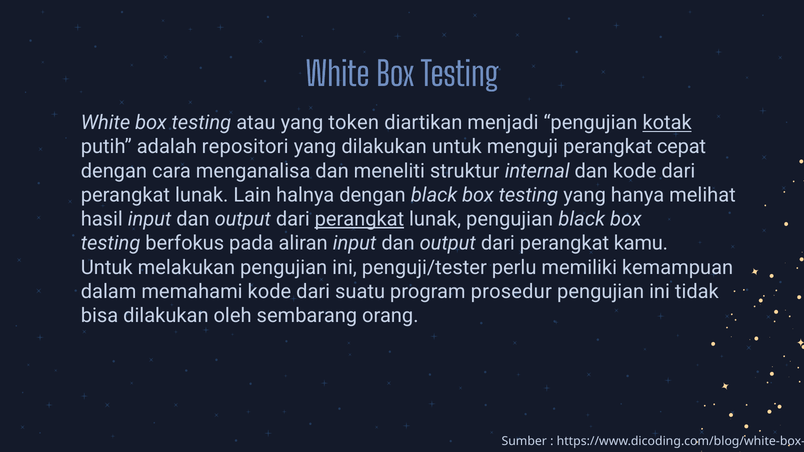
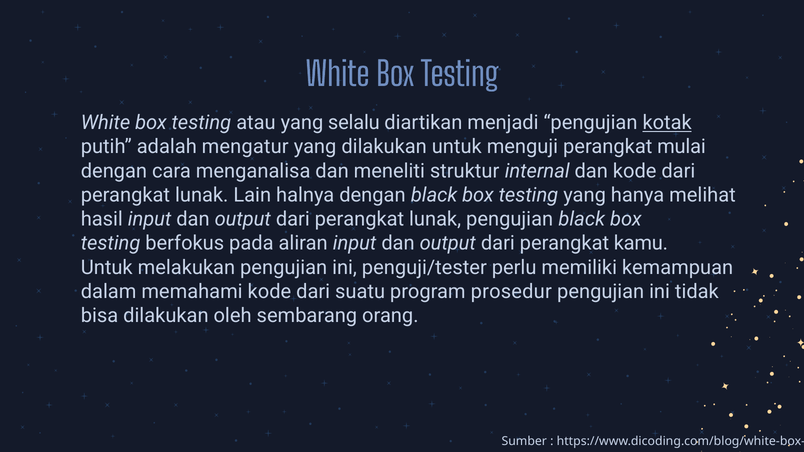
token: token -> selalu
repositori: repositori -> mengatur
cepat: cepat -> mulai
perangkat at (359, 219) underline: present -> none
